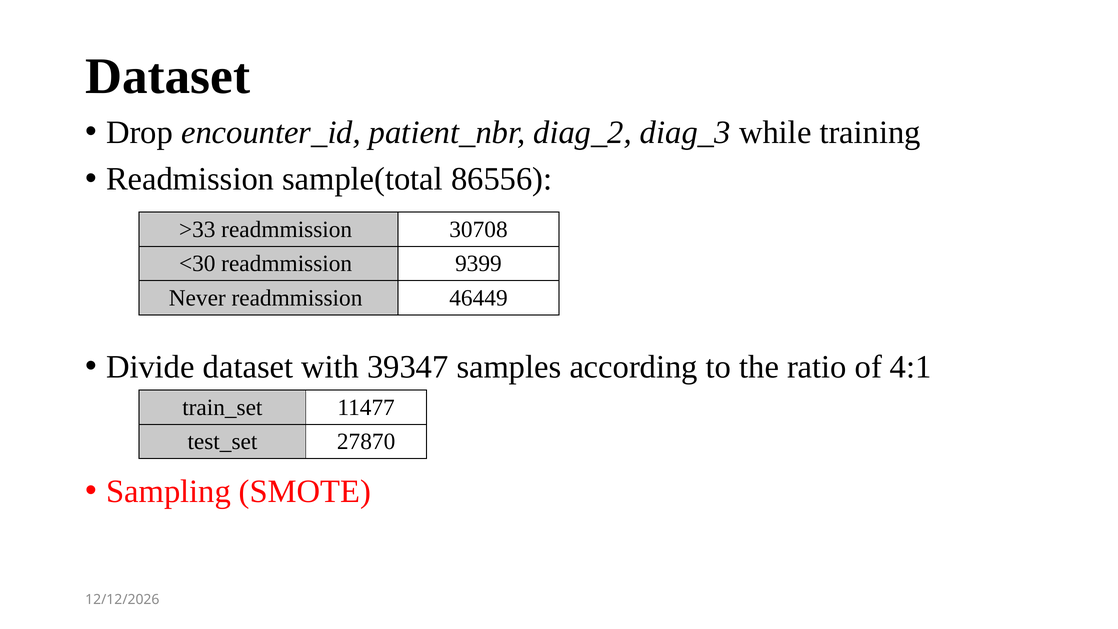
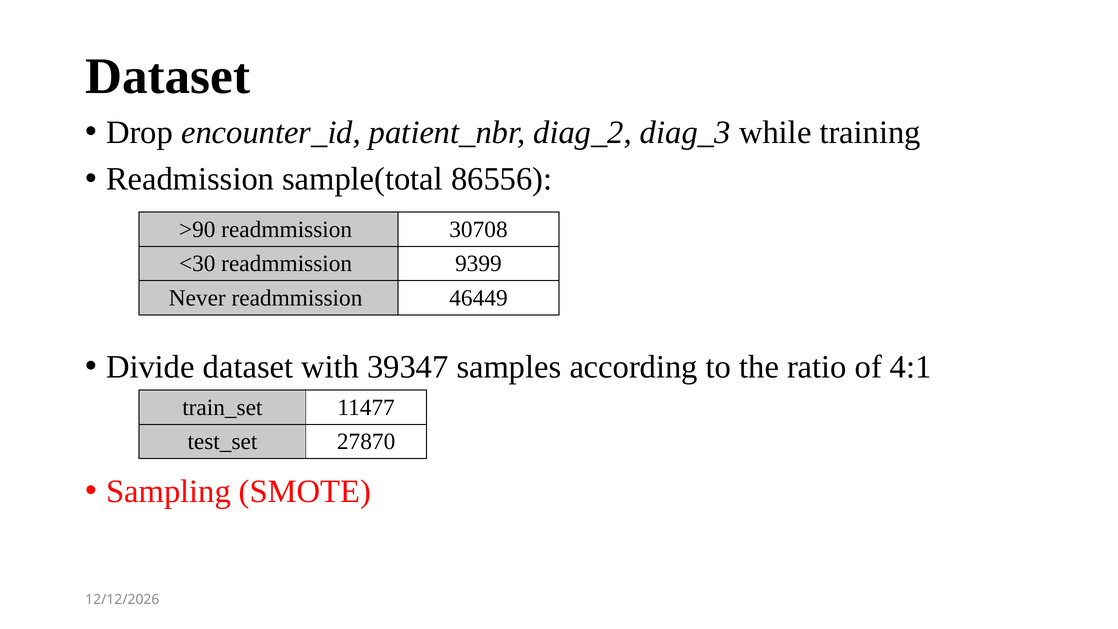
>33: >33 -> >90
